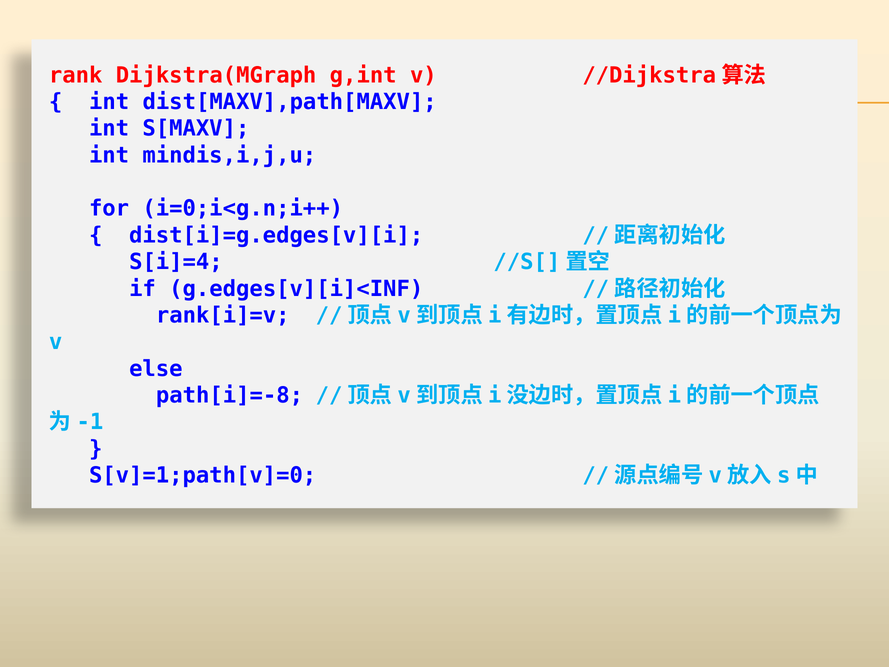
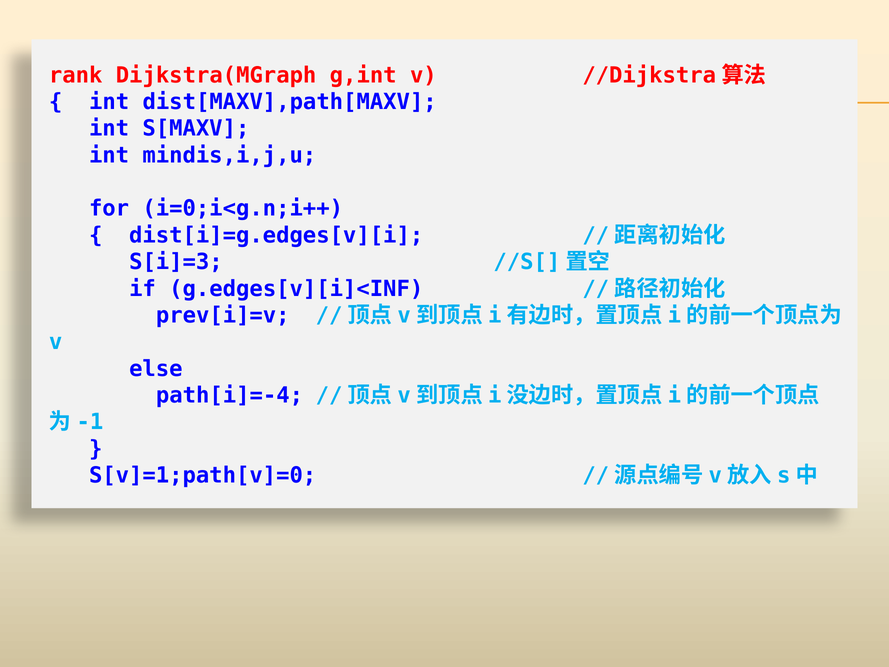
S[i]=4: S[i]=4 -> S[i]=3
rank[i]=v: rank[i]=v -> prev[i]=v
path[i]=-8: path[i]=-8 -> path[i]=-4
